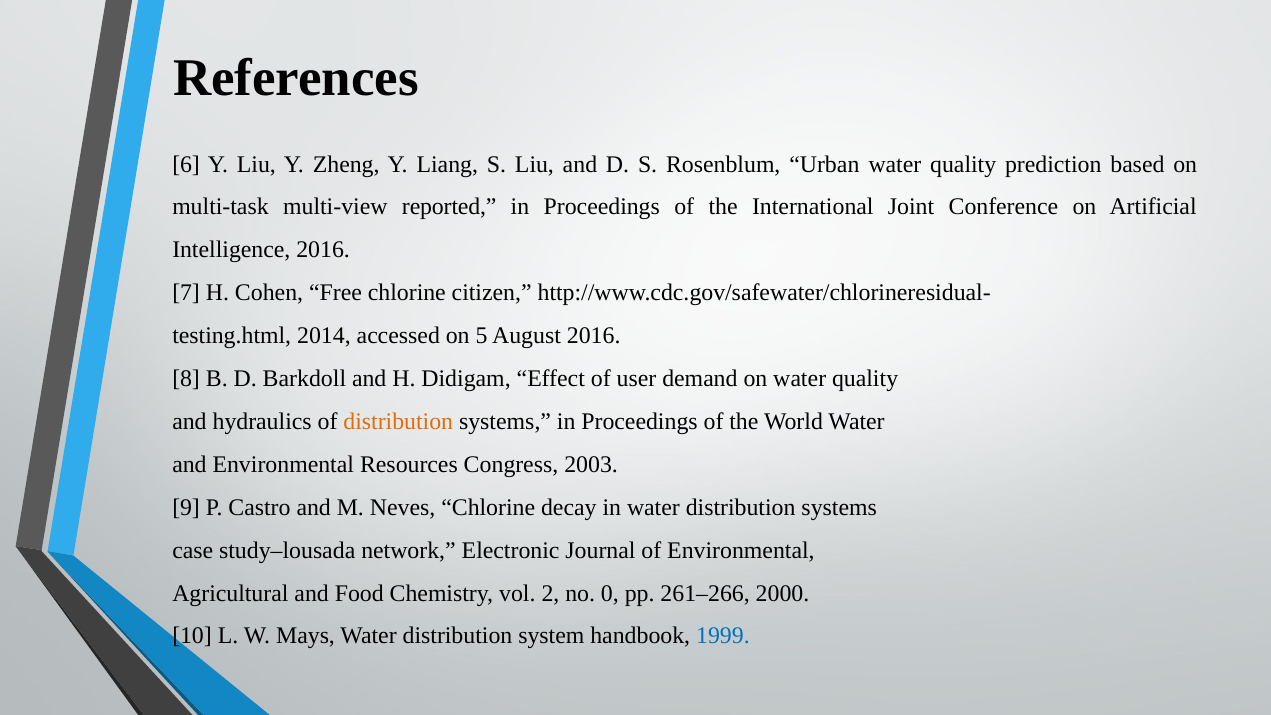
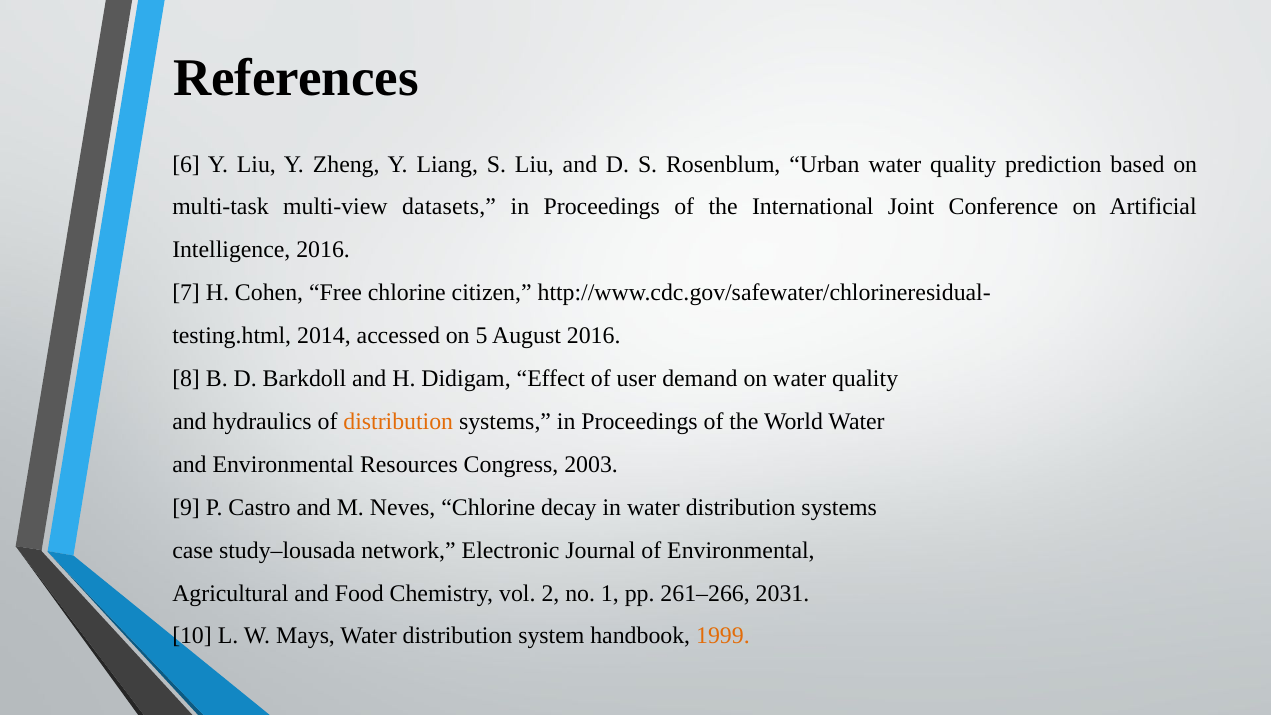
reported: reported -> datasets
0: 0 -> 1
2000: 2000 -> 2031
1999 colour: blue -> orange
